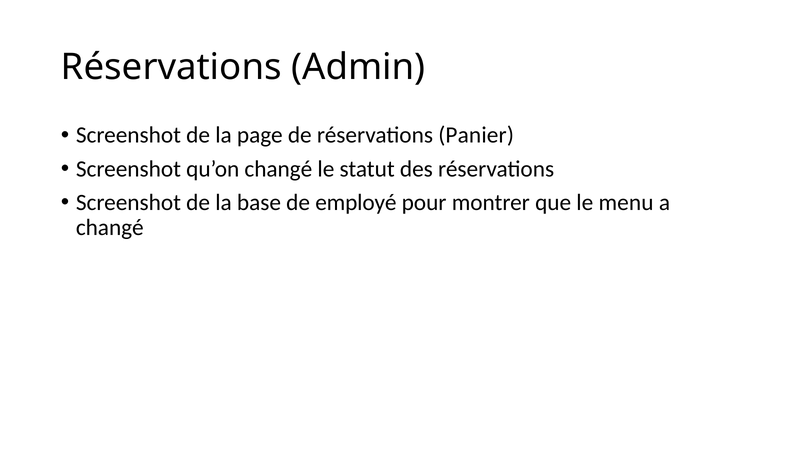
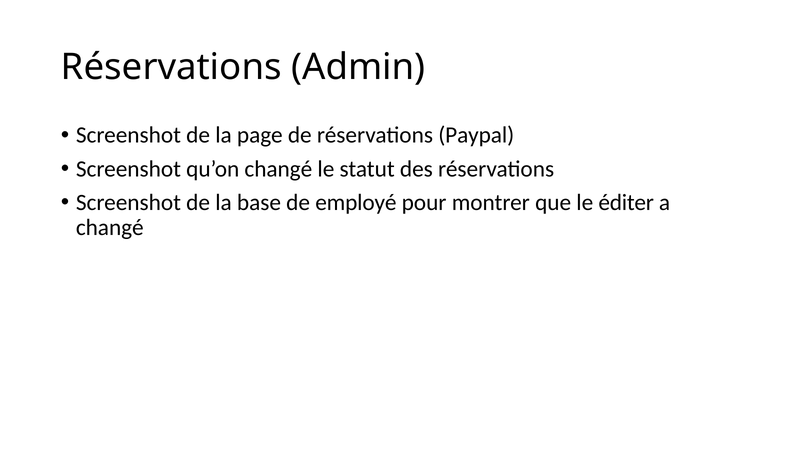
Panier: Panier -> Paypal
menu: menu -> éditer
